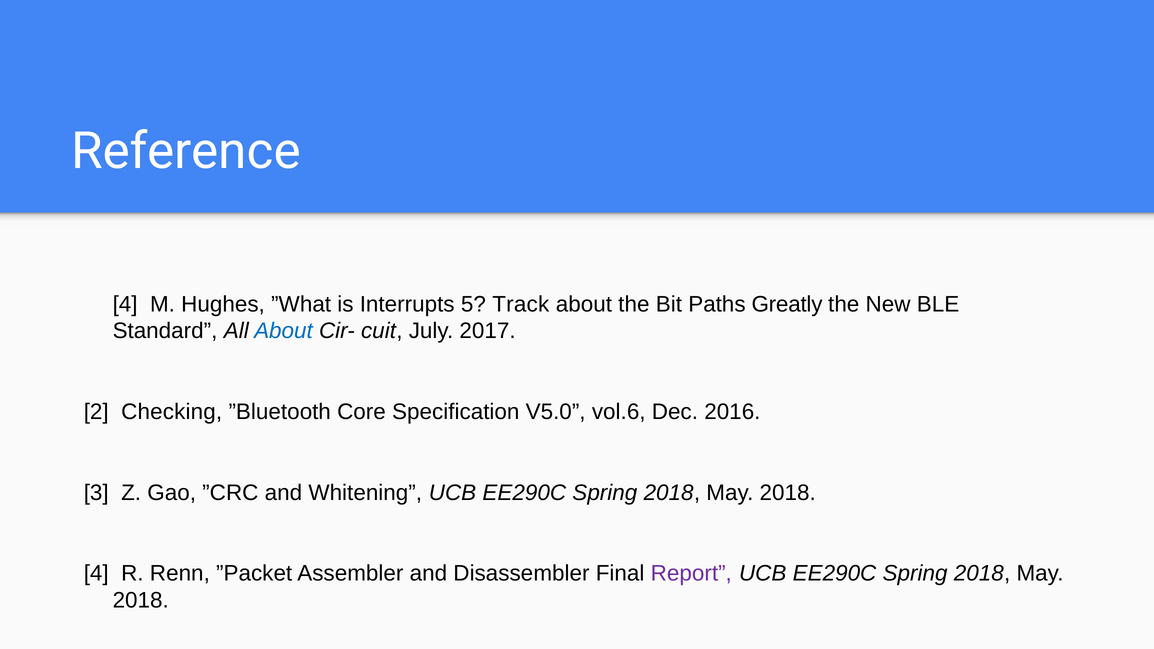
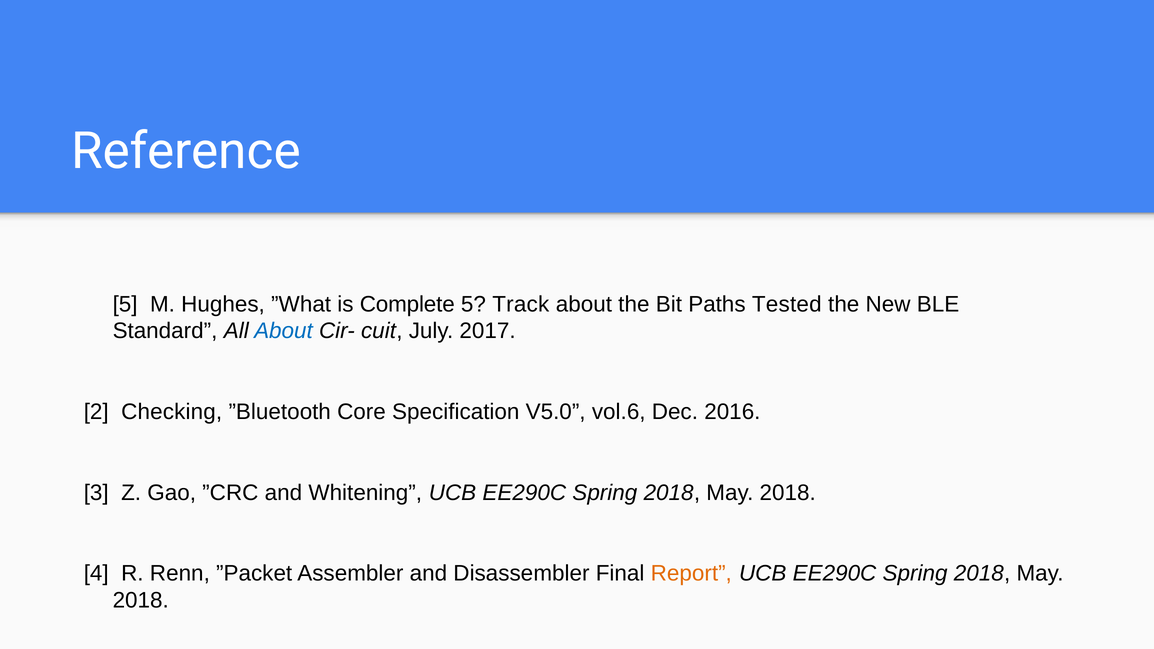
4 at (125, 304): 4 -> 5
Interrupts: Interrupts -> Complete
Greatly: Greatly -> Tested
Report colour: purple -> orange
